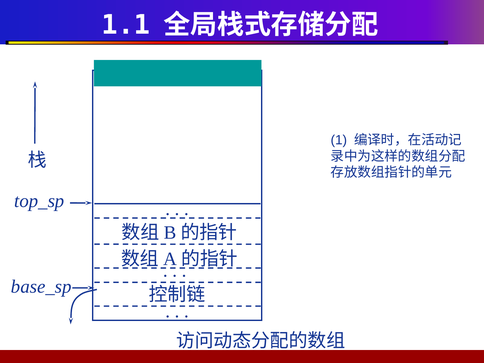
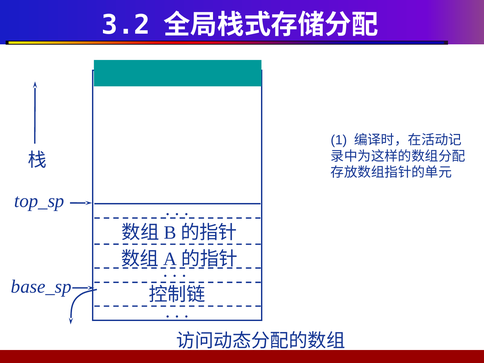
1.1: 1.1 -> 3.2
